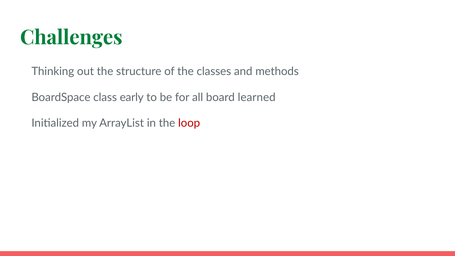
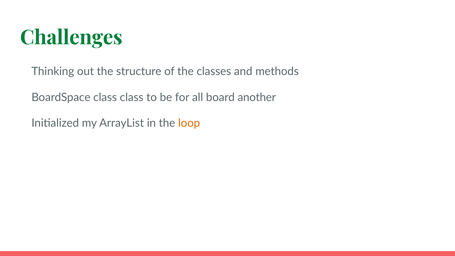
class early: early -> class
learned: learned -> another
loop colour: red -> orange
